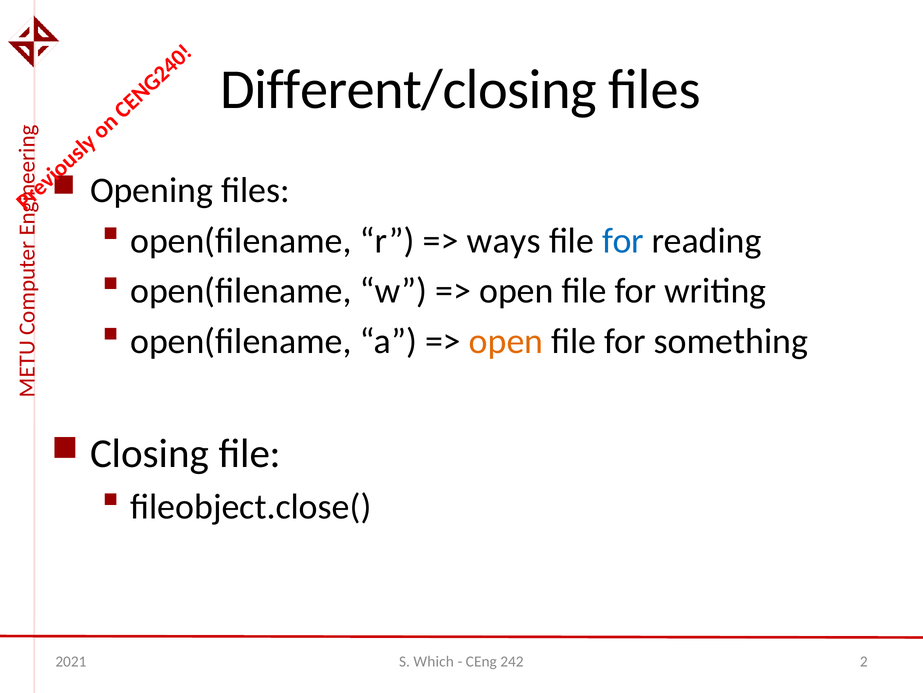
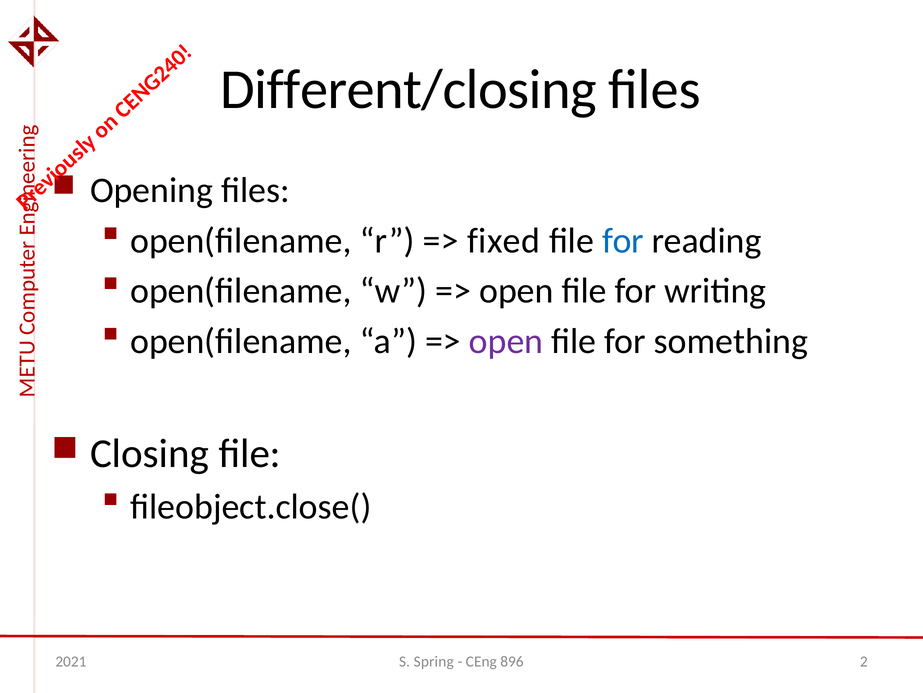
ways: ways -> fixed
open at (506, 341) colour: orange -> purple
Which: Which -> Spring
242: 242 -> 896
